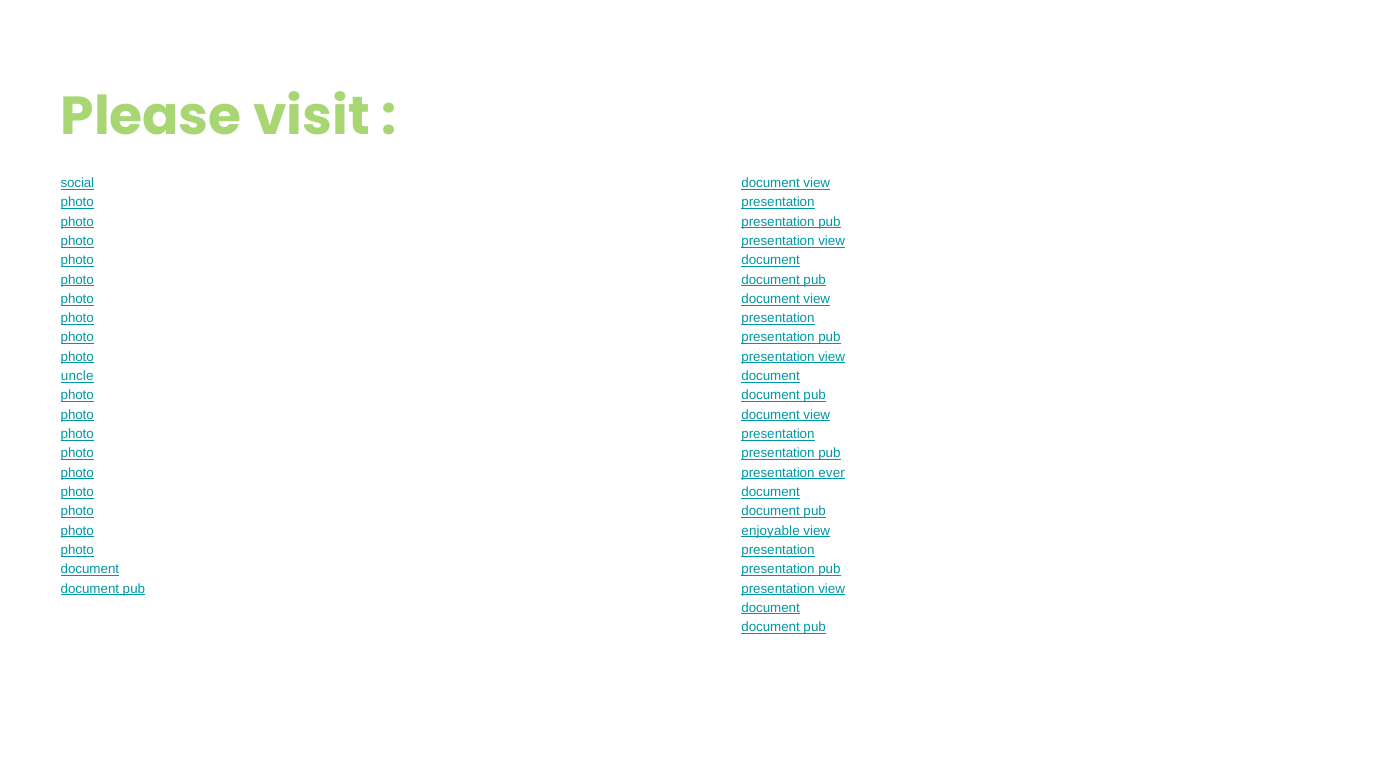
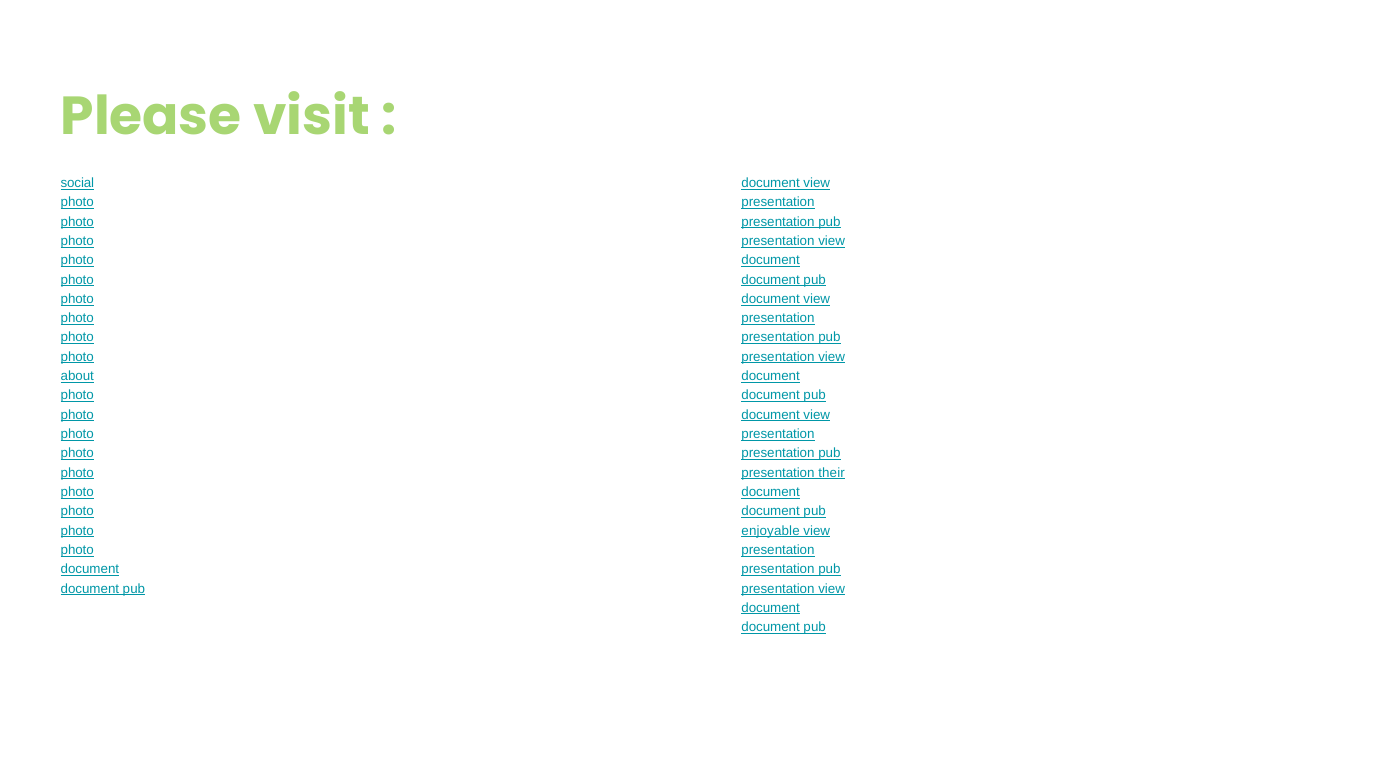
uncle: uncle -> about
ever: ever -> their
